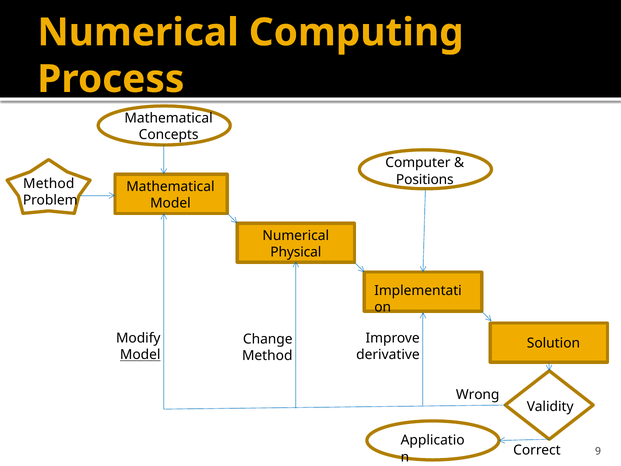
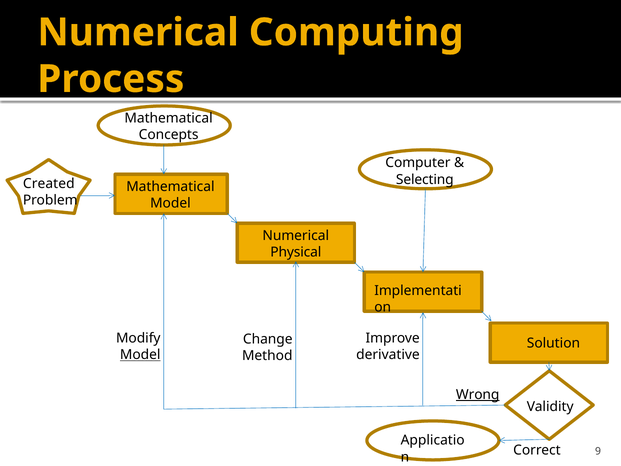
Positions: Positions -> Selecting
Method at (49, 183): Method -> Created
Wrong underline: none -> present
